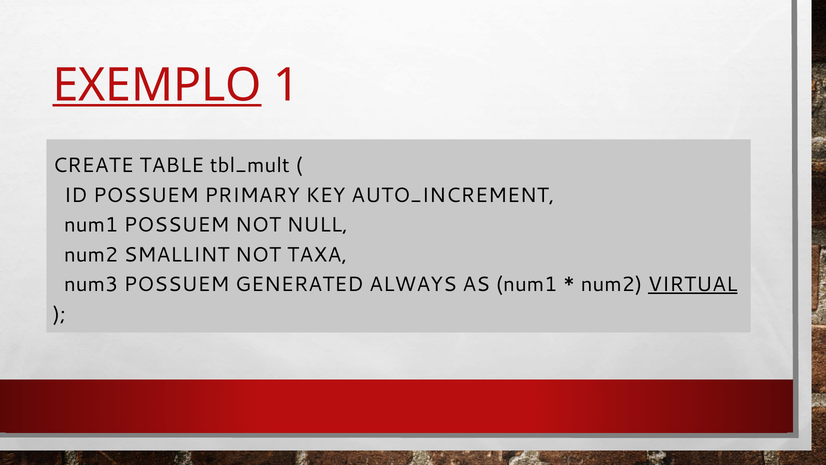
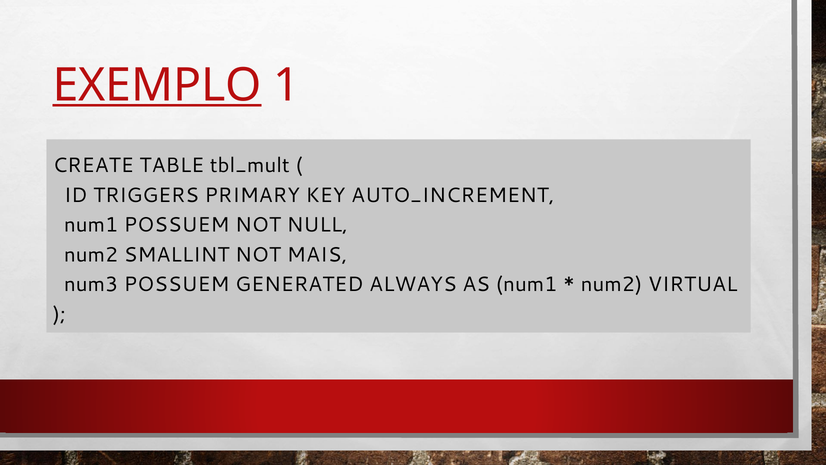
ID POSSUEM: POSSUEM -> TRIGGERS
TAXA: TAXA -> MAIS
VIRTUAL underline: present -> none
